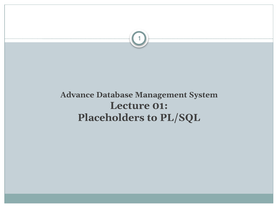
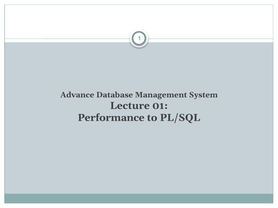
Placeholders: Placeholders -> Performance
